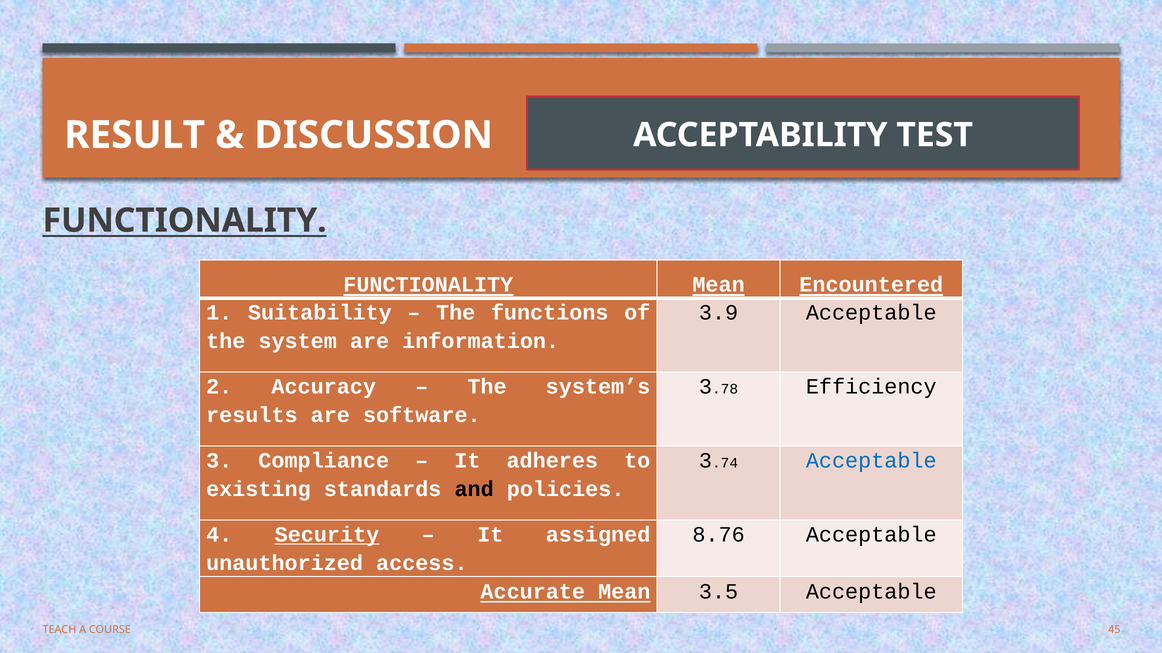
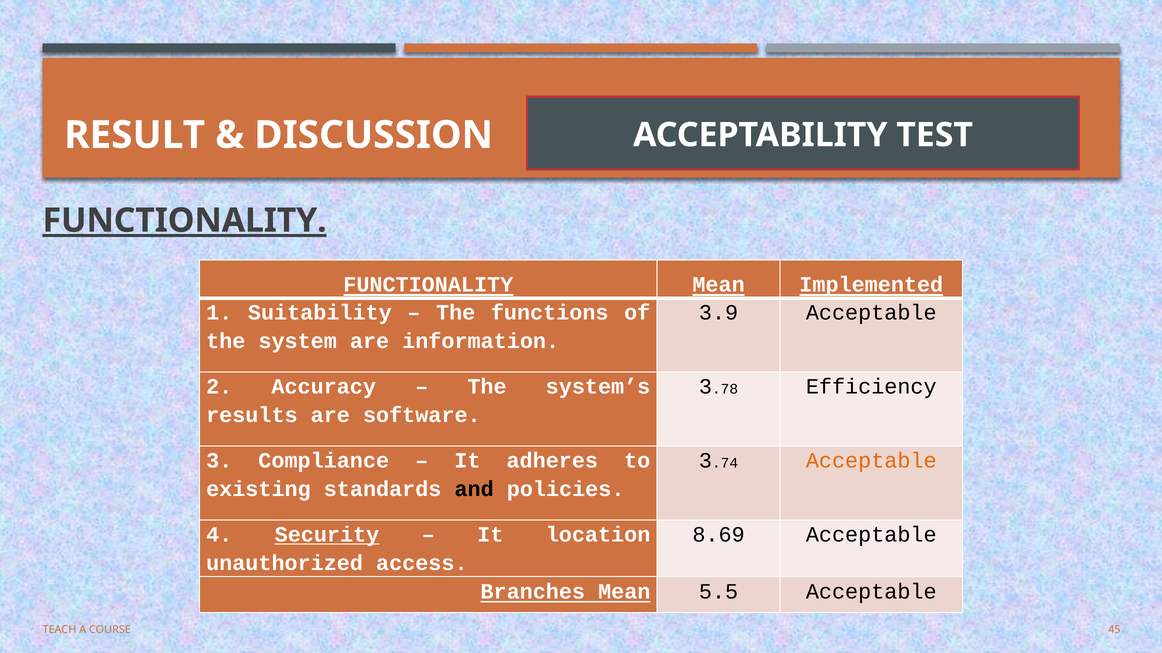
FUNCTIONALITY at (185, 221) underline: none -> present
Encountered: Encountered -> Implemented
Acceptable at (871, 461) colour: blue -> orange
assigned: assigned -> location
8.76: 8.76 -> 8.69
Accurate: Accurate -> Branches
3.5: 3.5 -> 5.5
